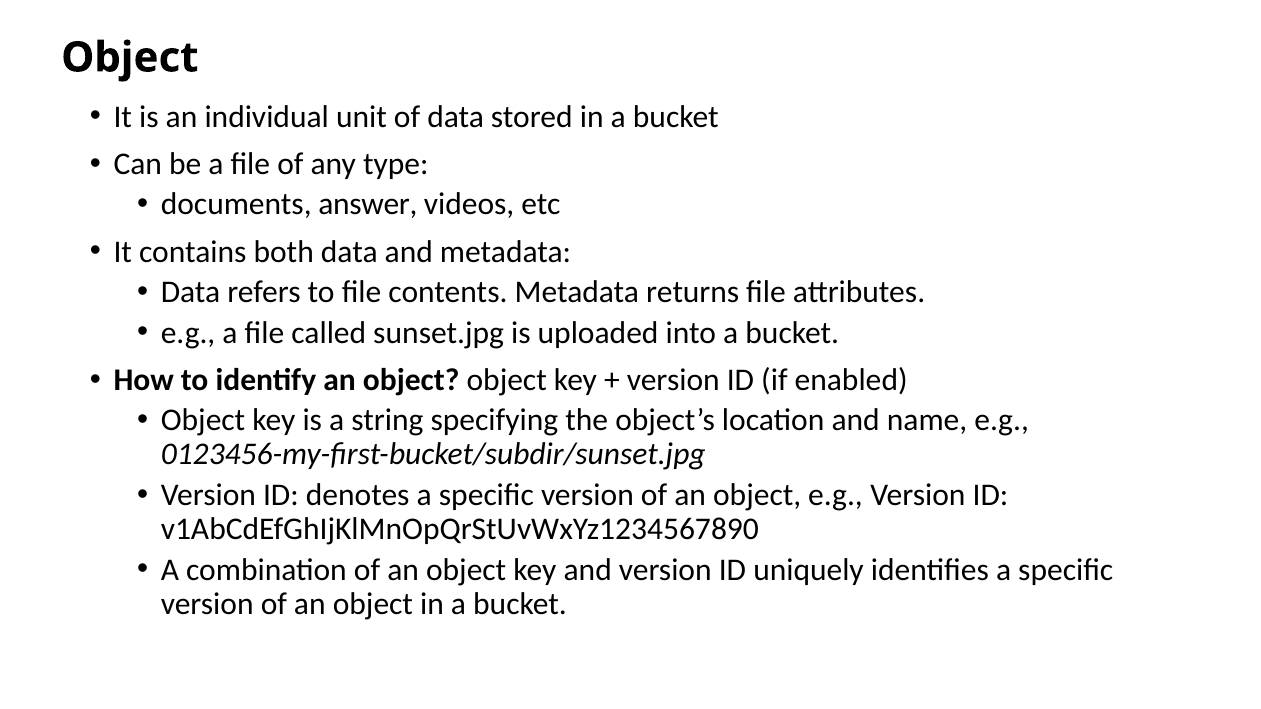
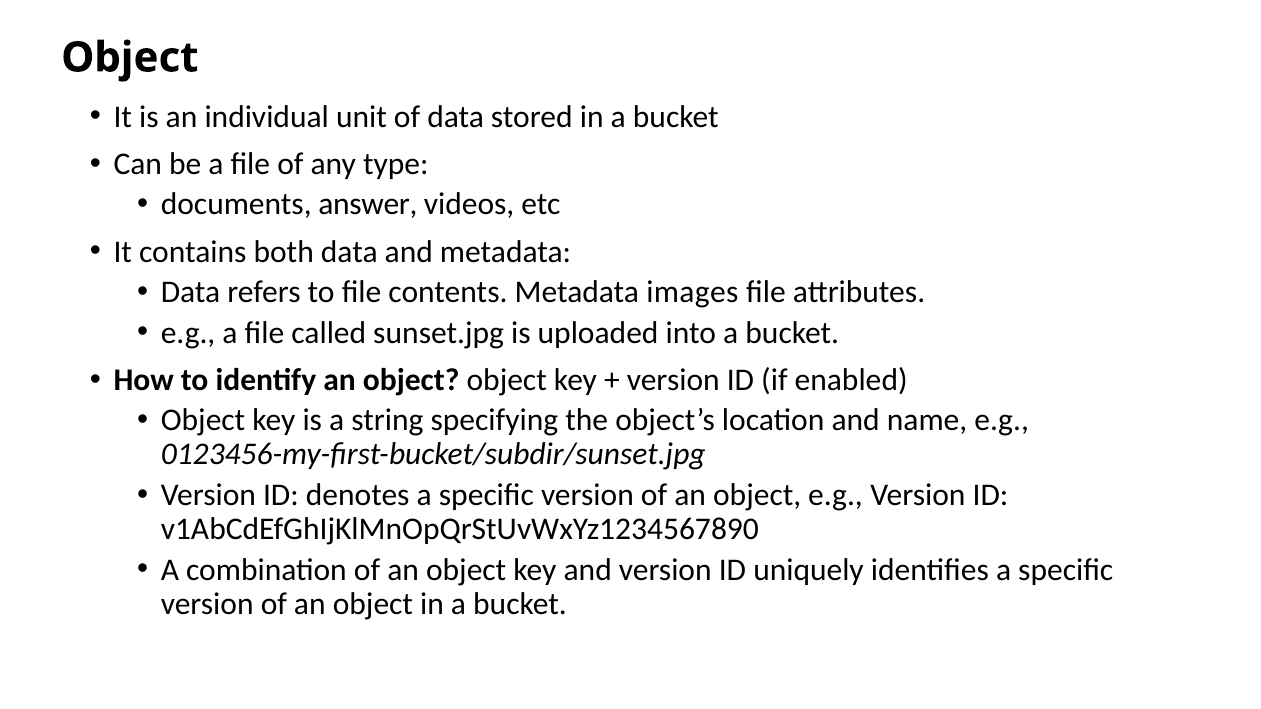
returns: returns -> images
